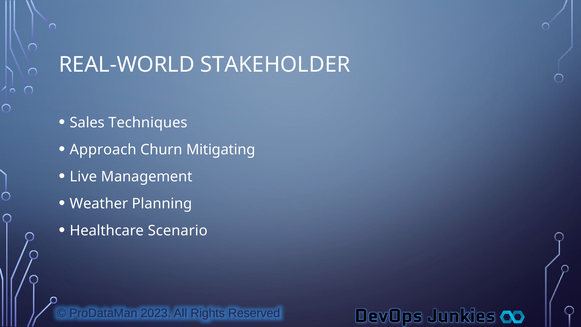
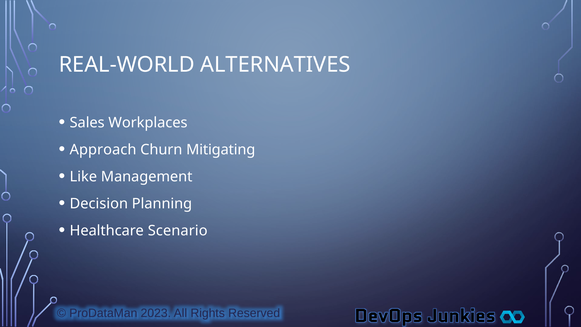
STAKEHOLDER: STAKEHOLDER -> ALTERNATIVES
Techniques: Techniques -> Workplaces
Live: Live -> Like
Weather: Weather -> Decision
